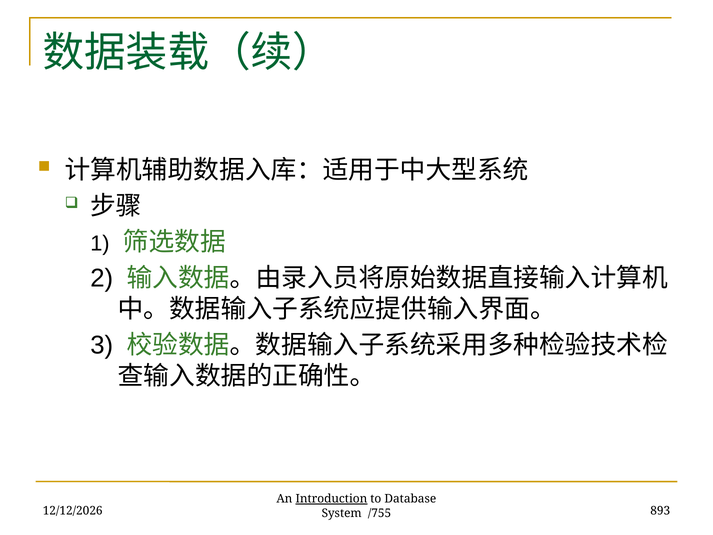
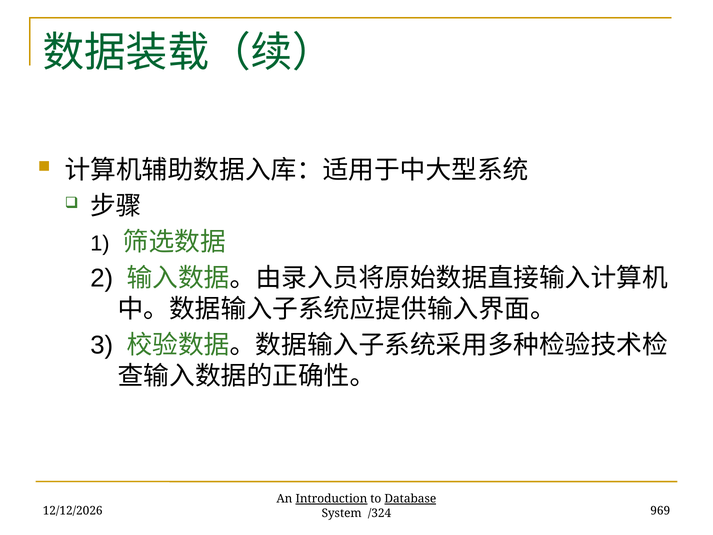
Database underline: none -> present
893: 893 -> 969
/755: /755 -> /324
